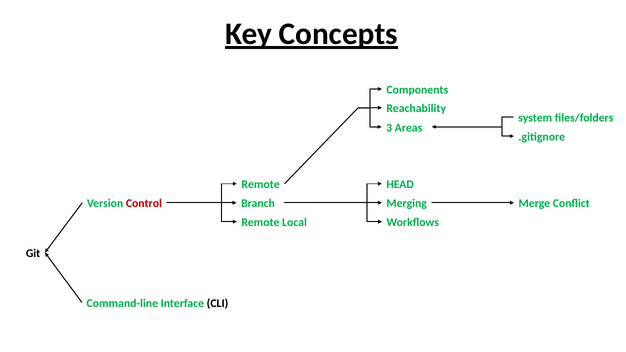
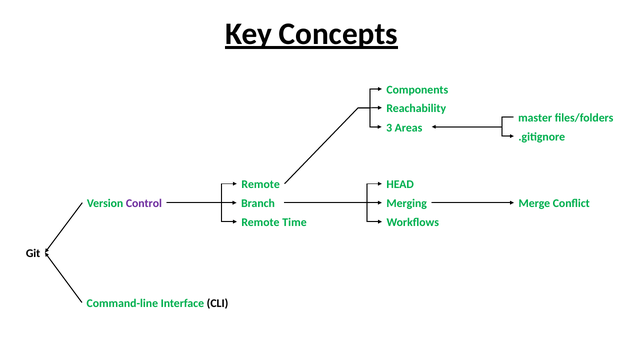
system: system -> master
Control colour: red -> purple
Local: Local -> Time
